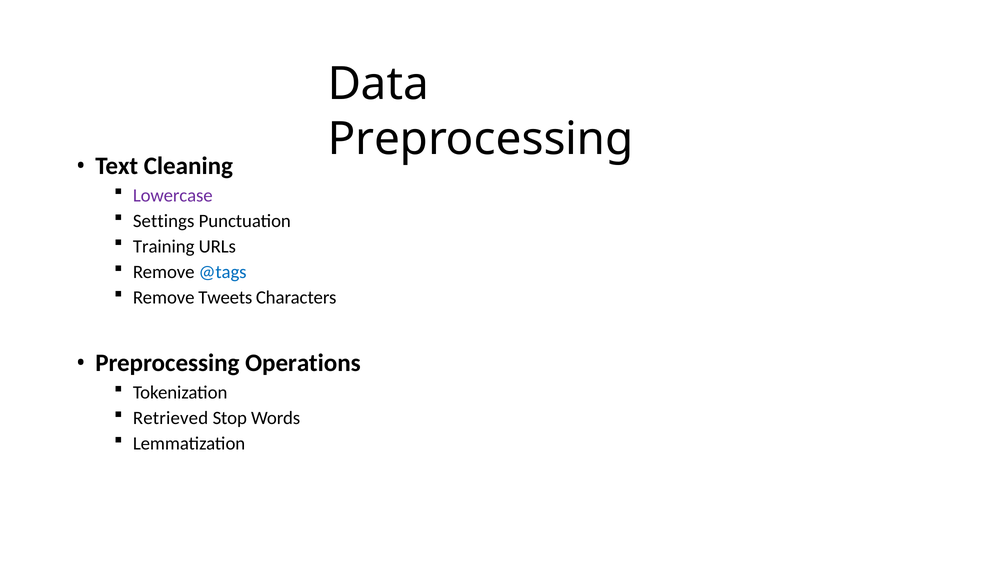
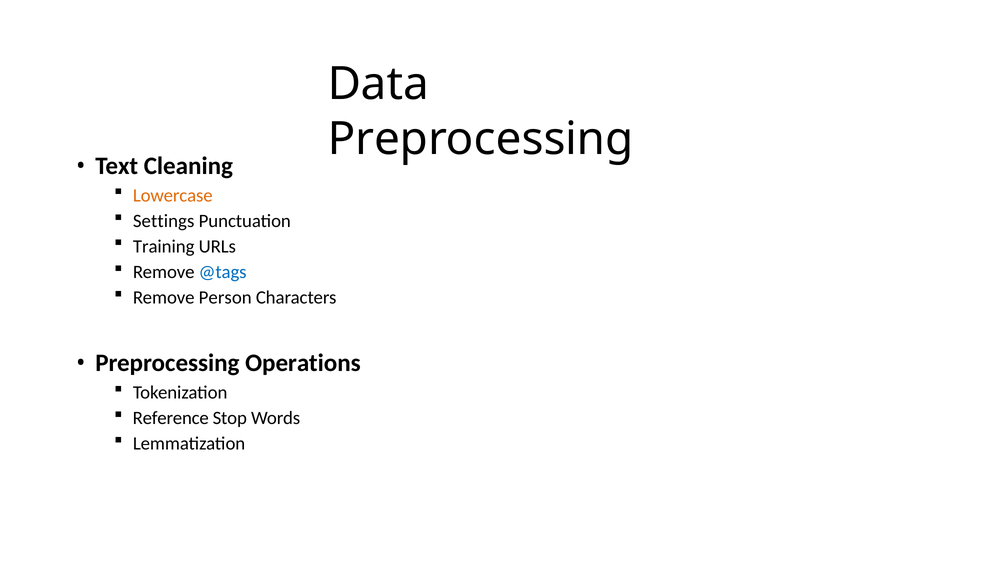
Lowercase colour: purple -> orange
Tweets: Tweets -> Person
Retrieved: Retrieved -> Reference
